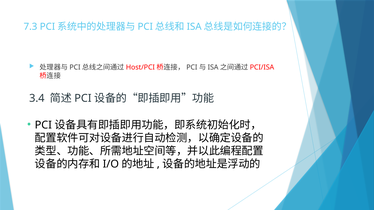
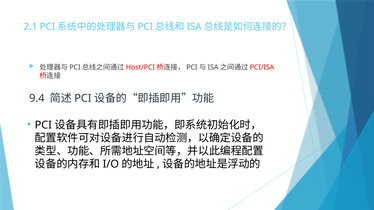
7.3: 7.3 -> 2.1
3.4: 3.4 -> 9.4
